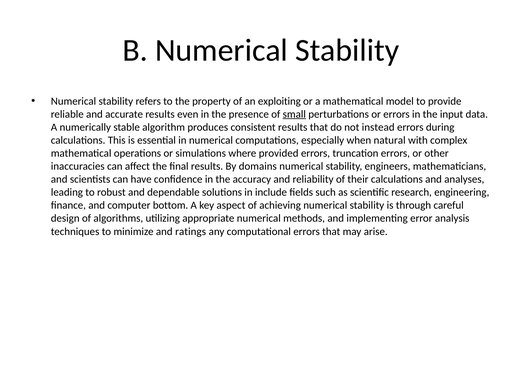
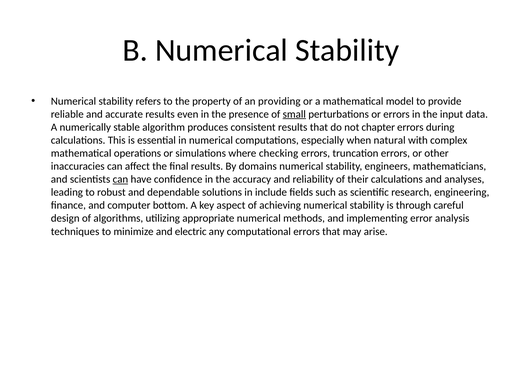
exploiting: exploiting -> providing
instead: instead -> chapter
provided: provided -> checking
can at (120, 180) underline: none -> present
ratings: ratings -> electric
